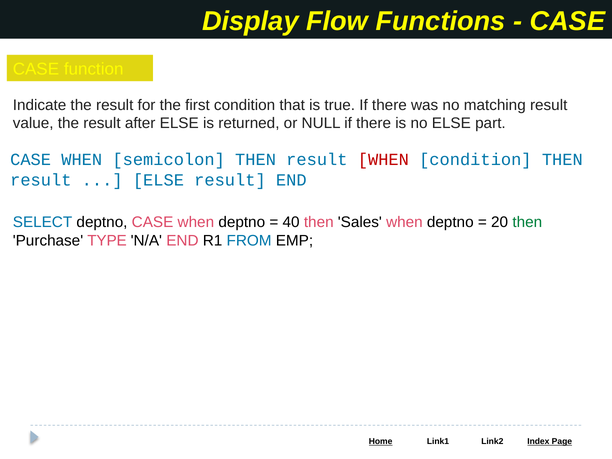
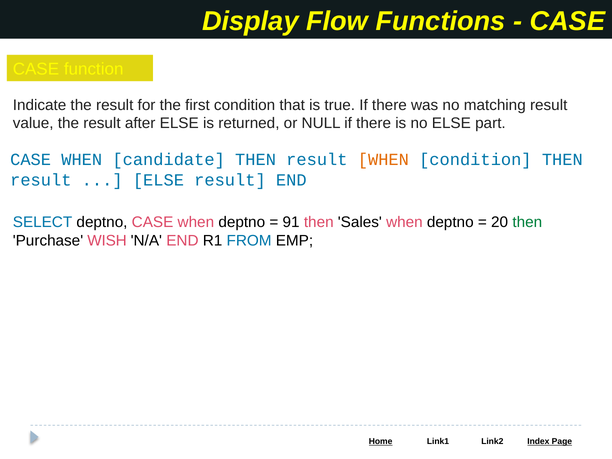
semicolon: semicolon -> candidate
WHEN at (383, 159) colour: red -> orange
40: 40 -> 91
TYPE: TYPE -> WISH
